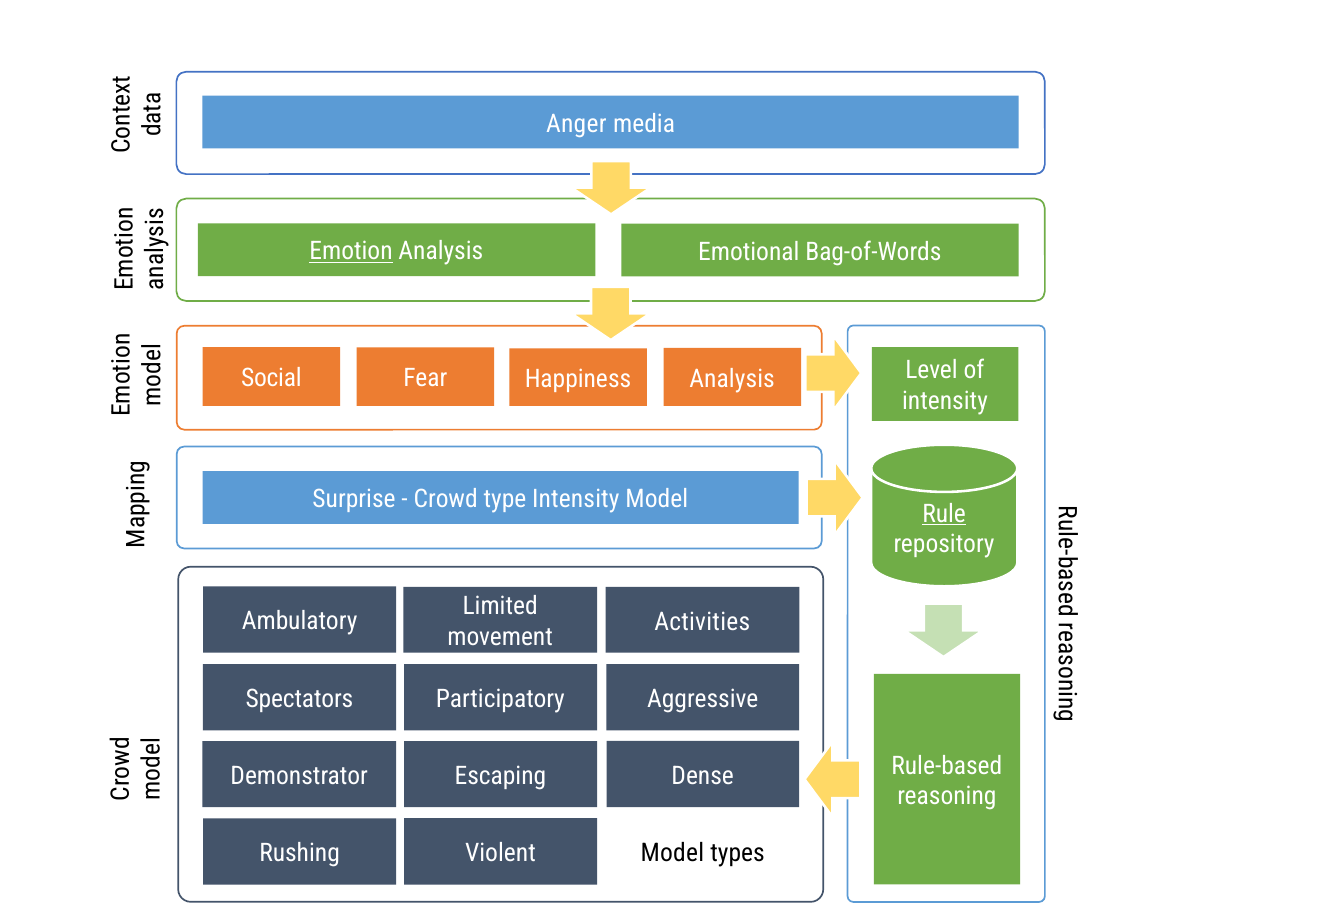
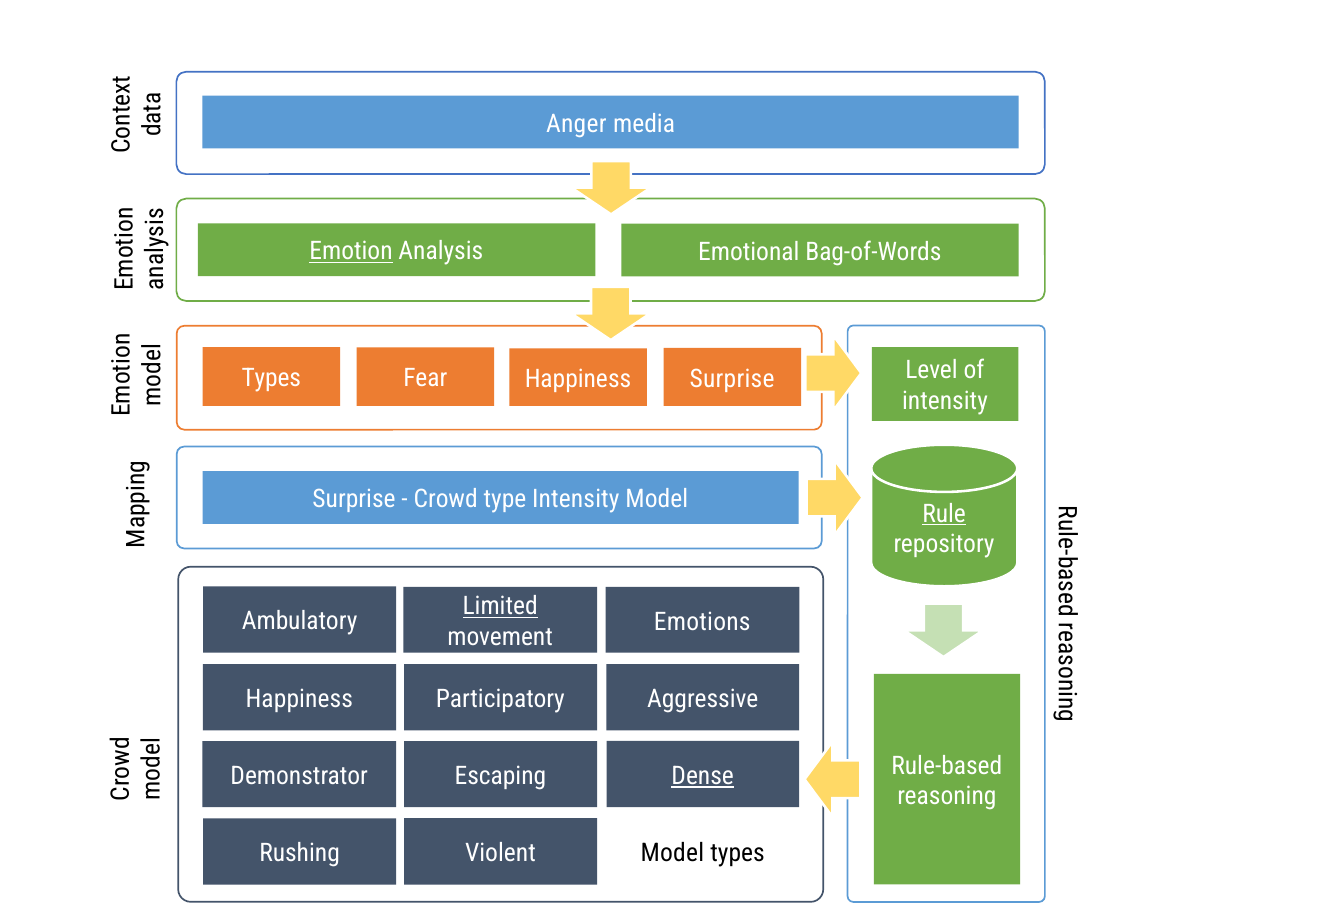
Social at (271, 378): Social -> Types
Fear Analysis: Analysis -> Surprise
Limited underline: none -> present
Activities: Activities -> Emotions
Spectators at (299, 699): Spectators -> Happiness
Dense underline: none -> present
